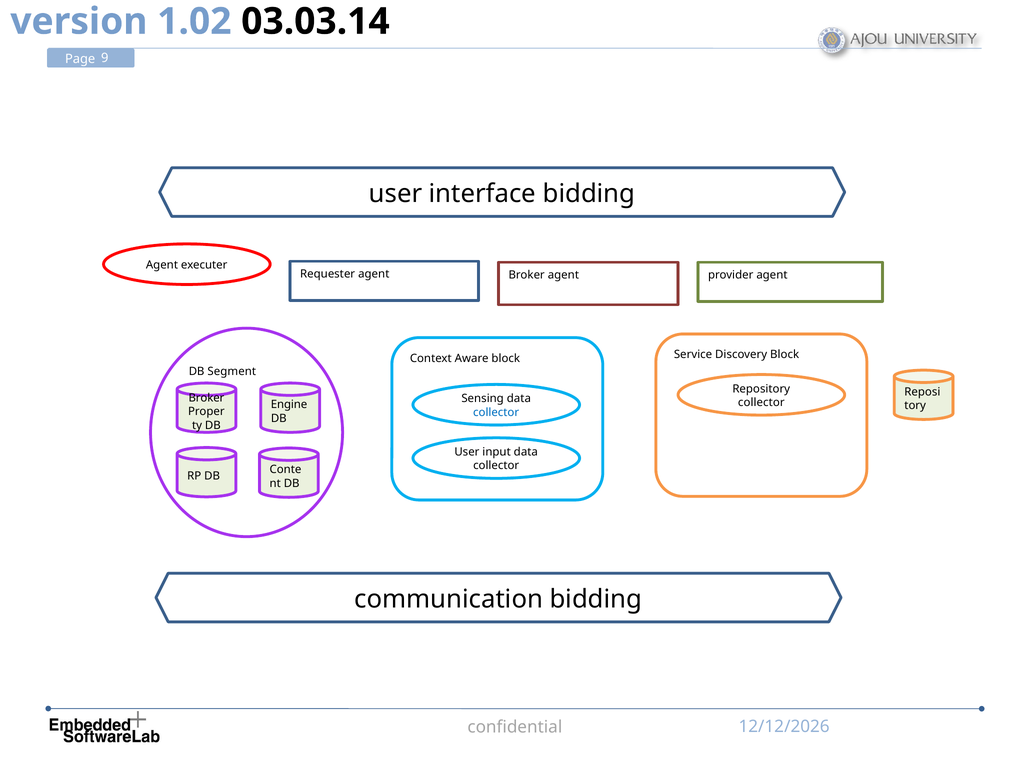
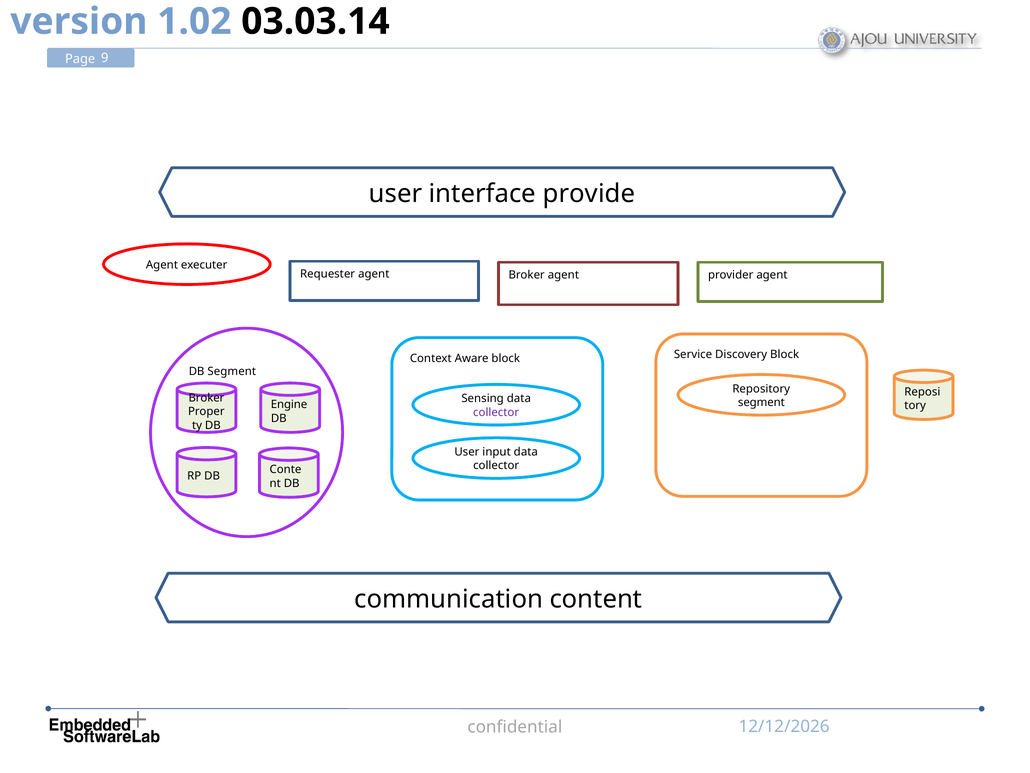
interface bidding: bidding -> provide
collector at (761, 402): collector -> segment
collector at (496, 412) colour: blue -> purple
communication bidding: bidding -> content
